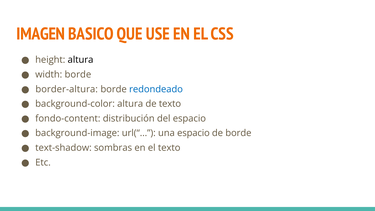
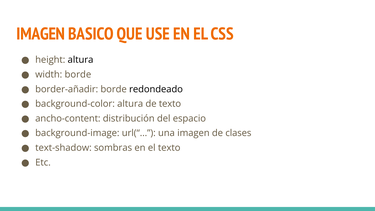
border-altura: border-altura -> border-añadir
redondeado colour: blue -> black
fondo-content: fondo-content -> ancho-content
una espacio: espacio -> imagen
de borde: borde -> clases
